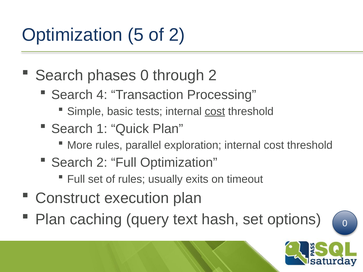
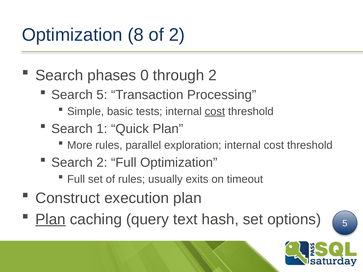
5: 5 -> 8
Search 4: 4 -> 5
Plan at (51, 219) underline: none -> present
options 0: 0 -> 5
